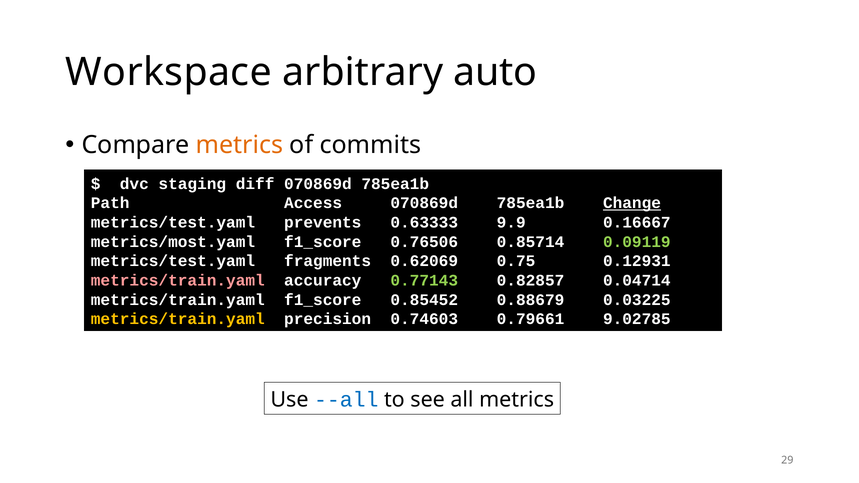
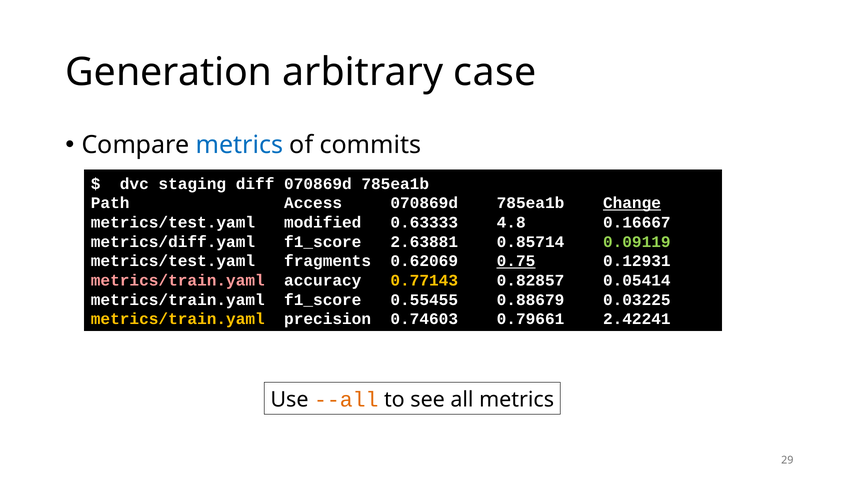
Workspace: Workspace -> Generation
auto: auto -> case
metrics at (239, 145) colour: orange -> blue
prevents: prevents -> modified
9.9: 9.9 -> 4.8
metrics/most.yaml: metrics/most.yaml -> metrics/diff.yaml
0.76506: 0.76506 -> 2.63881
0.75 underline: none -> present
0.77143 colour: light green -> yellow
0.04714: 0.04714 -> 0.05414
0.85452: 0.85452 -> 0.55455
9.02785: 9.02785 -> 2.42241
--all colour: blue -> orange
